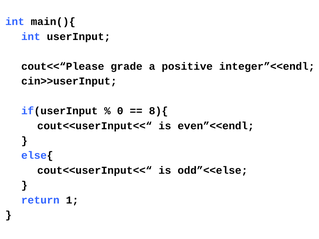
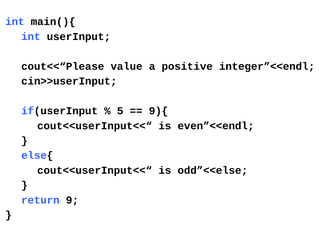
grade: grade -> value
0: 0 -> 5
8){: 8){ -> 9){
1: 1 -> 9
